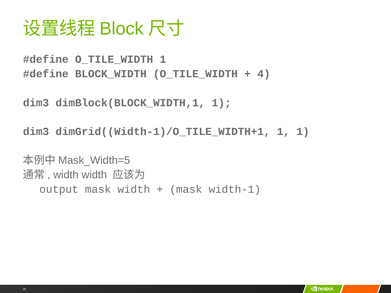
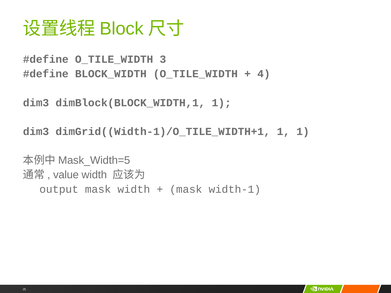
O_TILE_WIDTH 1: 1 -> 3
width at (66, 175): width -> value
